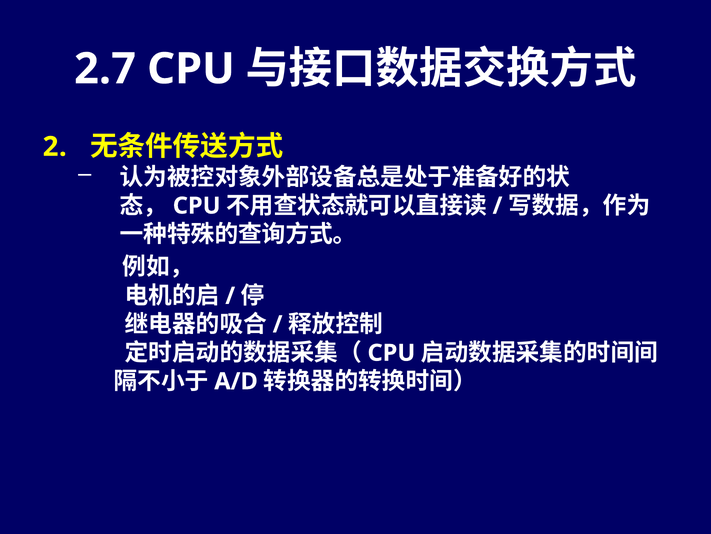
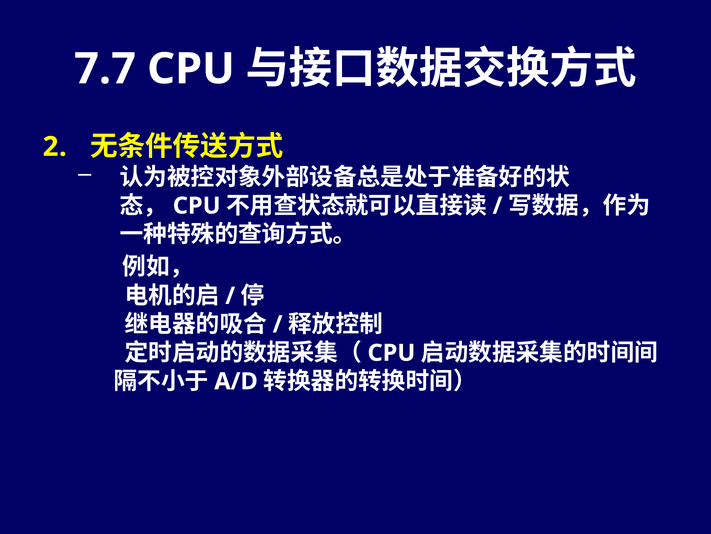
2.7: 2.7 -> 7.7
